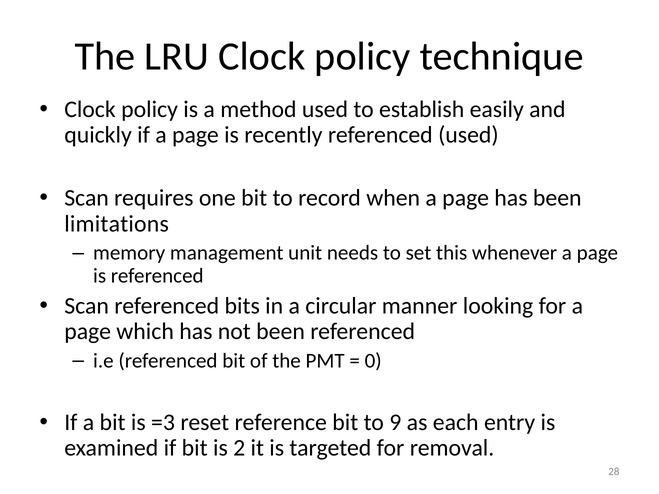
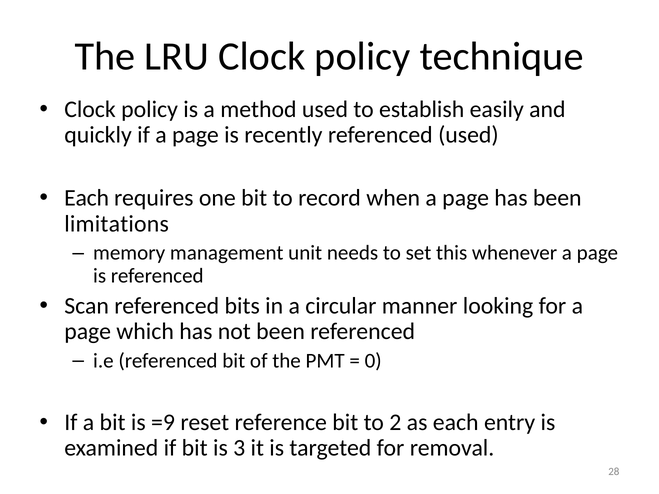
Scan at (87, 198): Scan -> Each
=3: =3 -> =9
9: 9 -> 2
2: 2 -> 3
